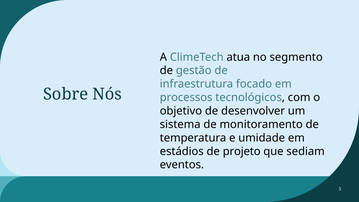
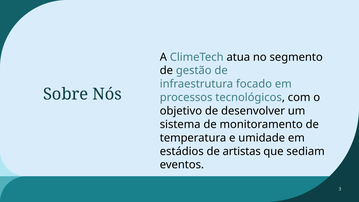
projeto: projeto -> artistas
